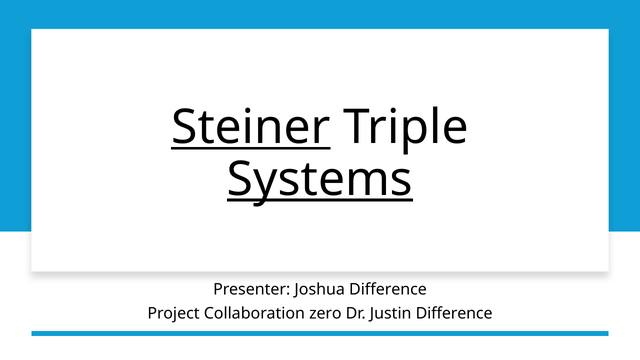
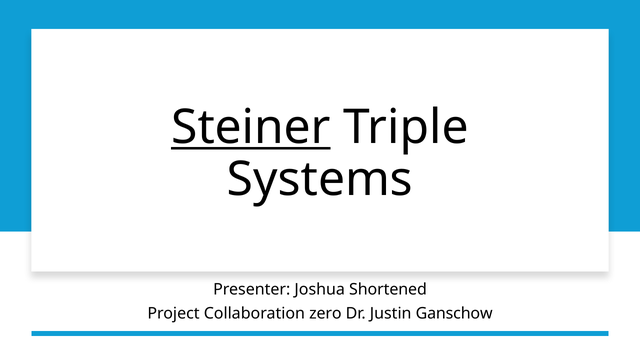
Systems underline: present -> none
Joshua Difference: Difference -> Shortened
Justin Difference: Difference -> Ganschow
